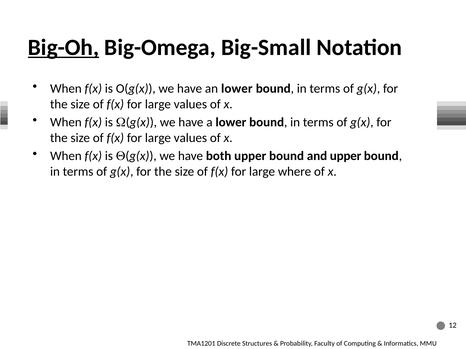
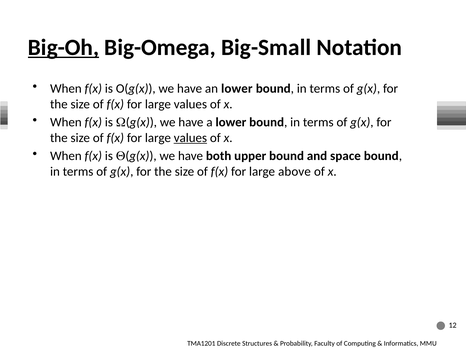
values at (190, 138) underline: none -> present
and upper: upper -> space
where: where -> above
